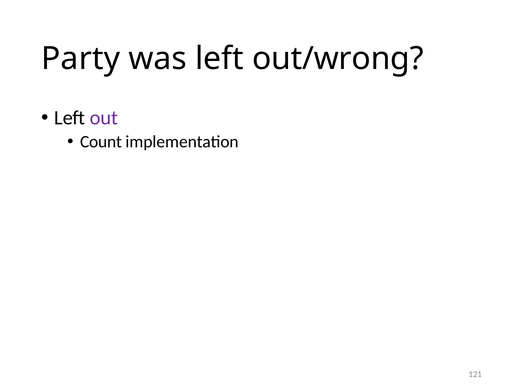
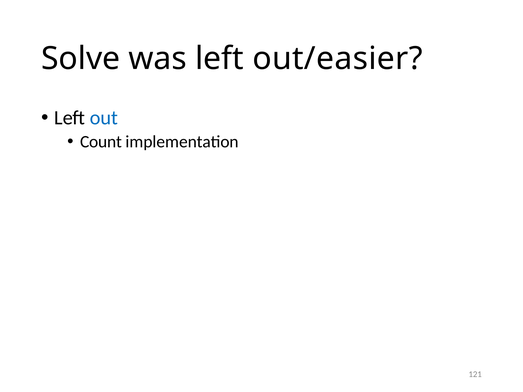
Party: Party -> Solve
out/wrong: out/wrong -> out/easier
out colour: purple -> blue
